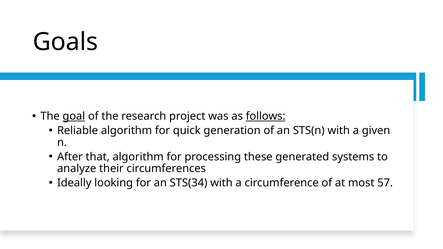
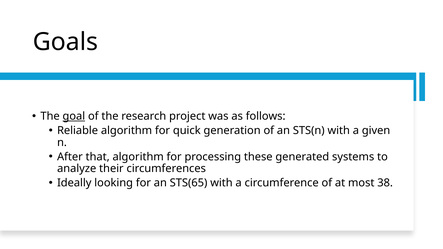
follows underline: present -> none
STS(34: STS(34 -> STS(65
57: 57 -> 38
